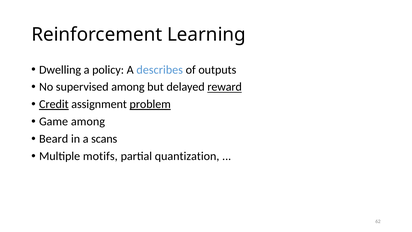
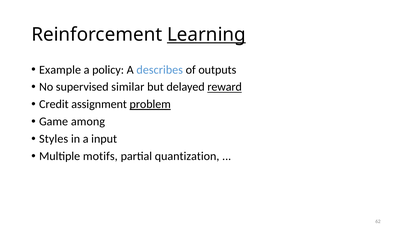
Learning underline: none -> present
Dwelling: Dwelling -> Example
supervised among: among -> similar
Credit underline: present -> none
Beard: Beard -> Styles
scans: scans -> input
